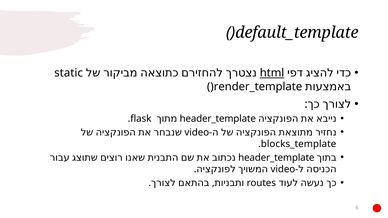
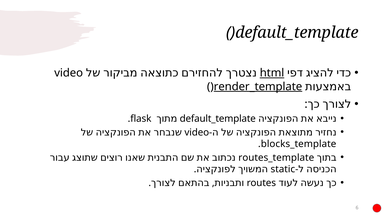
static at (69, 73): static -> video
render_template underline: none -> present
header_template at (218, 119): header_template -> default_template
header_template at (276, 158): header_template -> routes_template
video at (283, 169): video -> static
